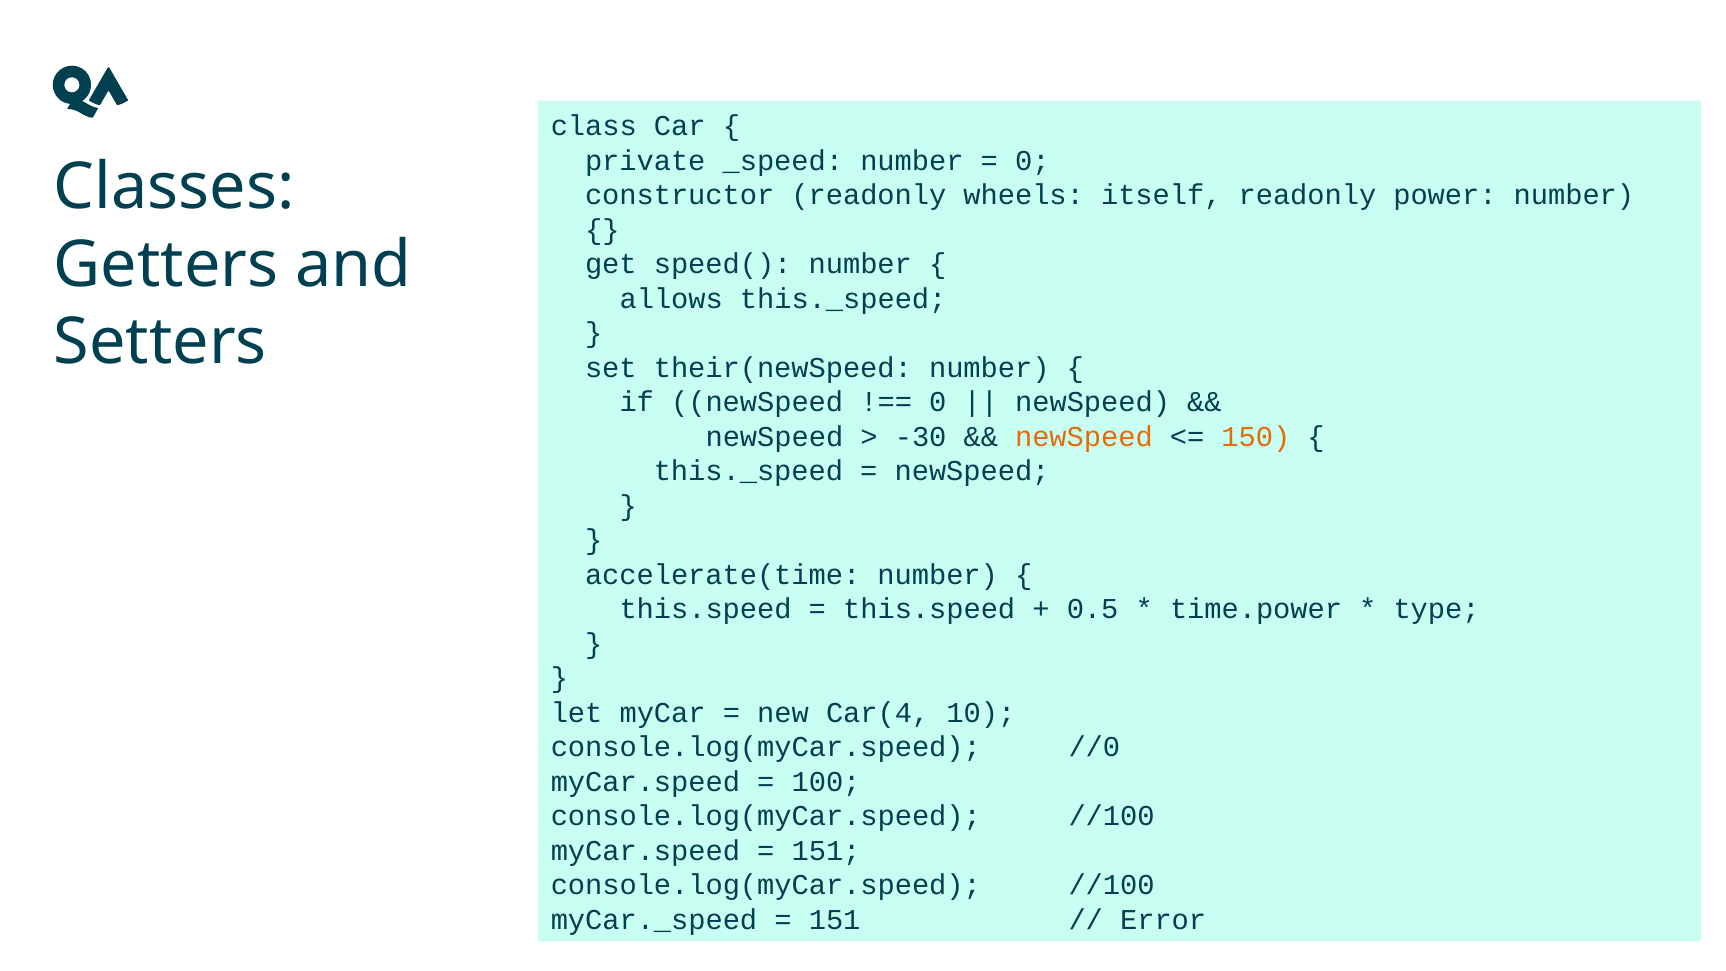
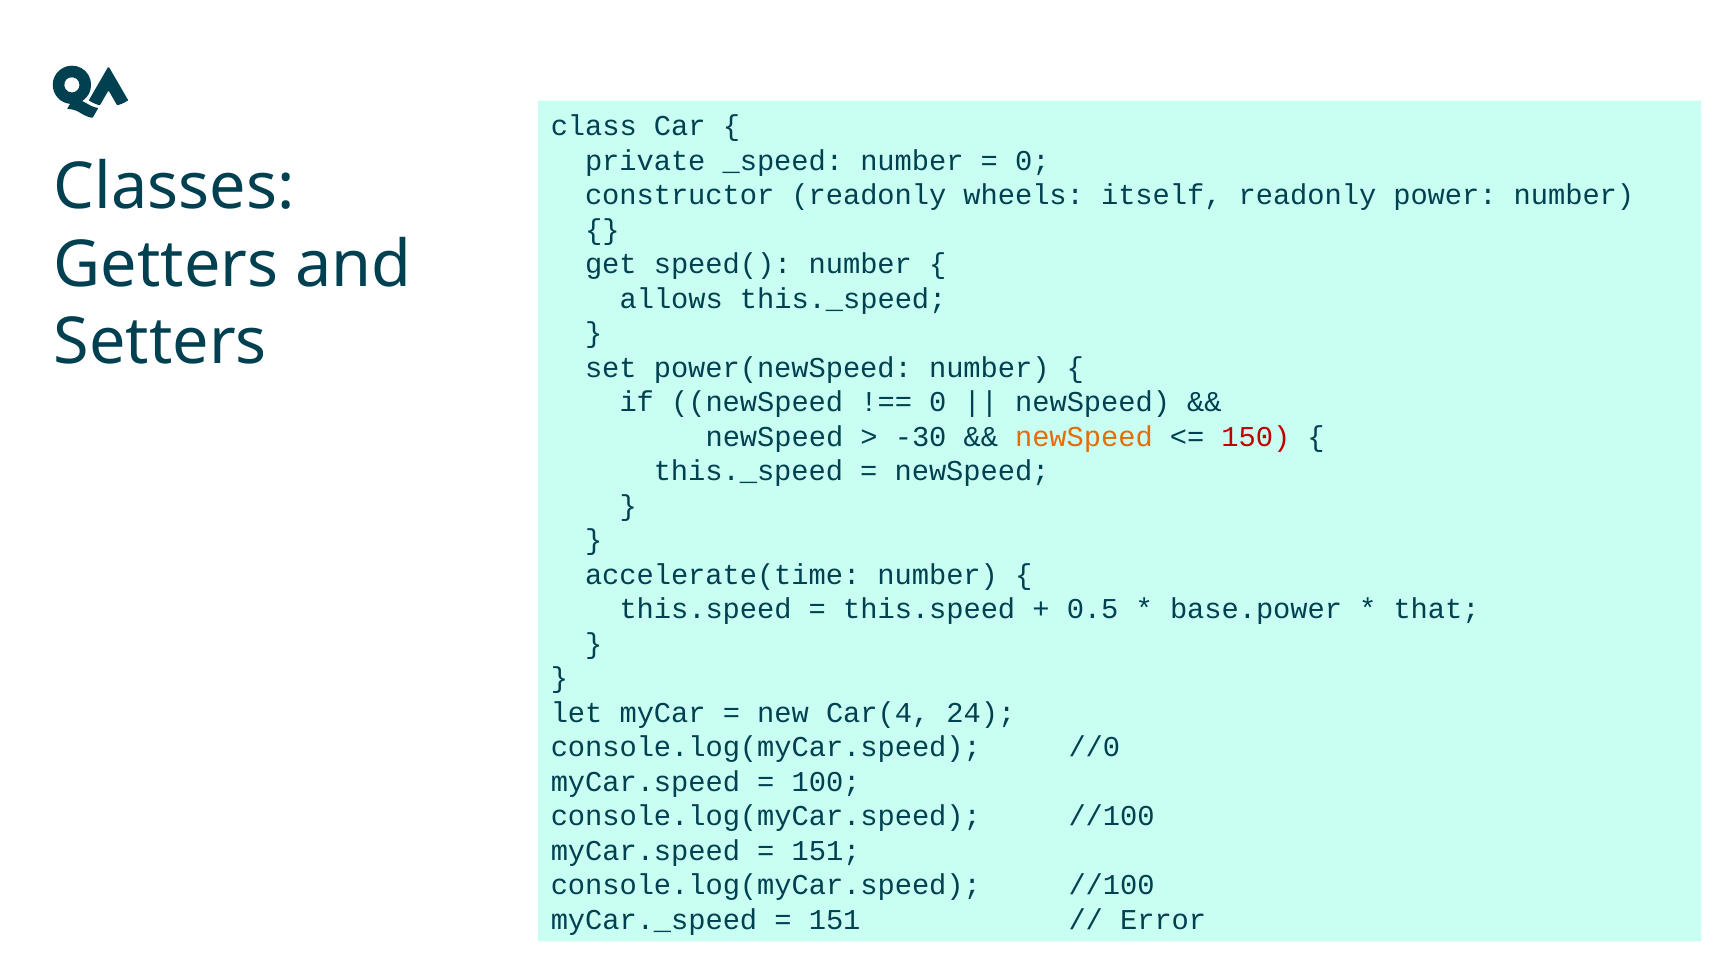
their(newSpeed: their(newSpeed -> power(newSpeed
150 colour: orange -> red
time.power: time.power -> base.power
type: type -> that
10: 10 -> 24
